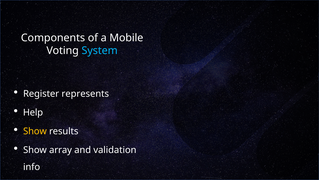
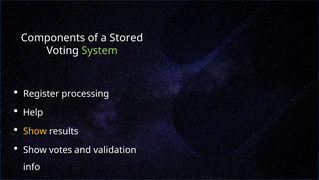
Mobile: Mobile -> Stored
System colour: light blue -> light green
represents: represents -> processing
array: array -> votes
